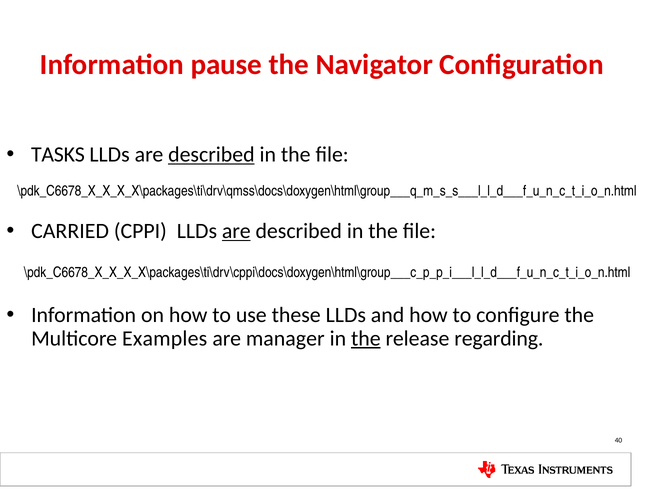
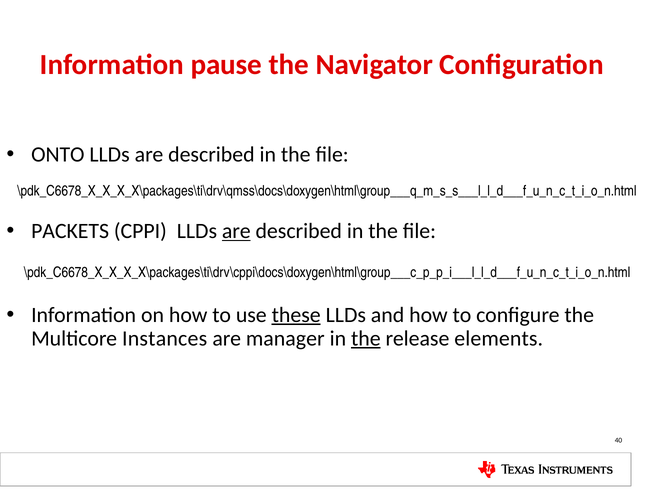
TASKS: TASKS -> ONTO
described at (211, 155) underline: present -> none
CARRIED: CARRIED -> PACKETS
these underline: none -> present
Examples: Examples -> Instances
regarding: regarding -> elements
